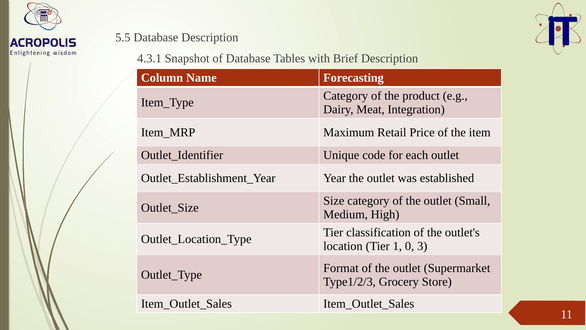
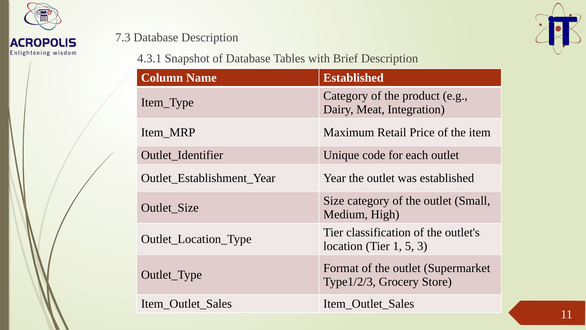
5.5: 5.5 -> 7.3
Name Forecasting: Forecasting -> Established
0: 0 -> 5
